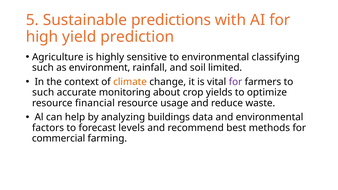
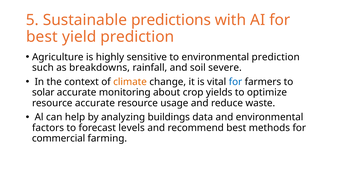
high at (42, 37): high -> best
environmental classifying: classifying -> prediction
environment: environment -> breakdowns
limited: limited -> severe
for at (235, 82) colour: purple -> blue
such at (43, 93): such -> solar
resource financial: financial -> accurate
